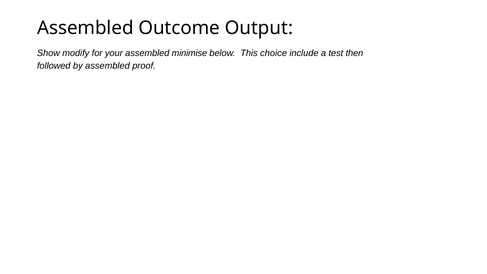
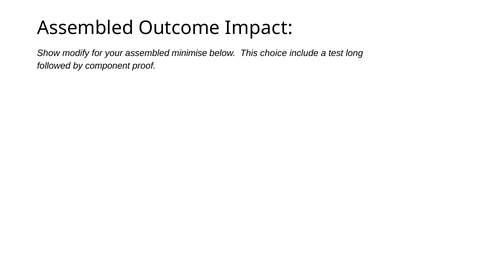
Output: Output -> Impact
then: then -> long
by assembled: assembled -> component
